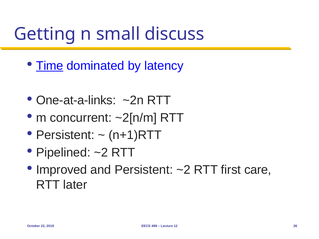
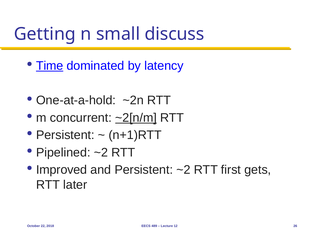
One-at-a-links: One-at-a-links -> One-at-a-hold
~2[n/m underline: none -> present
care: care -> gets
